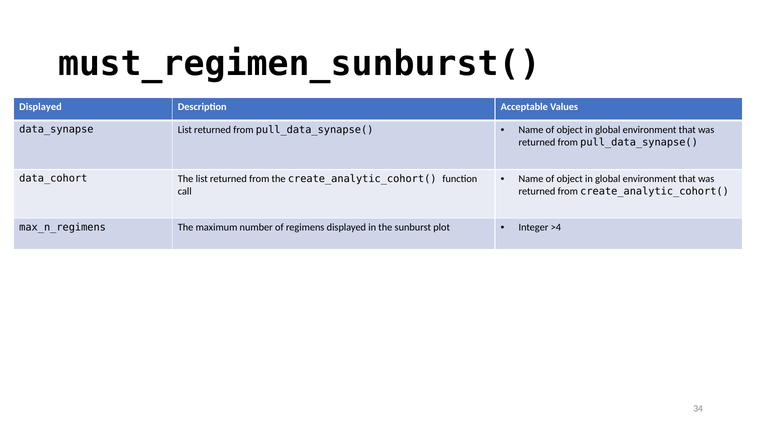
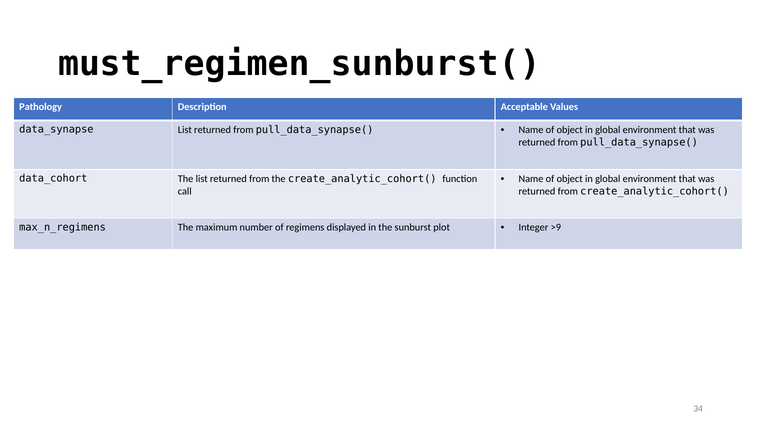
Displayed at (40, 107): Displayed -> Pathology
>4: >4 -> >9
